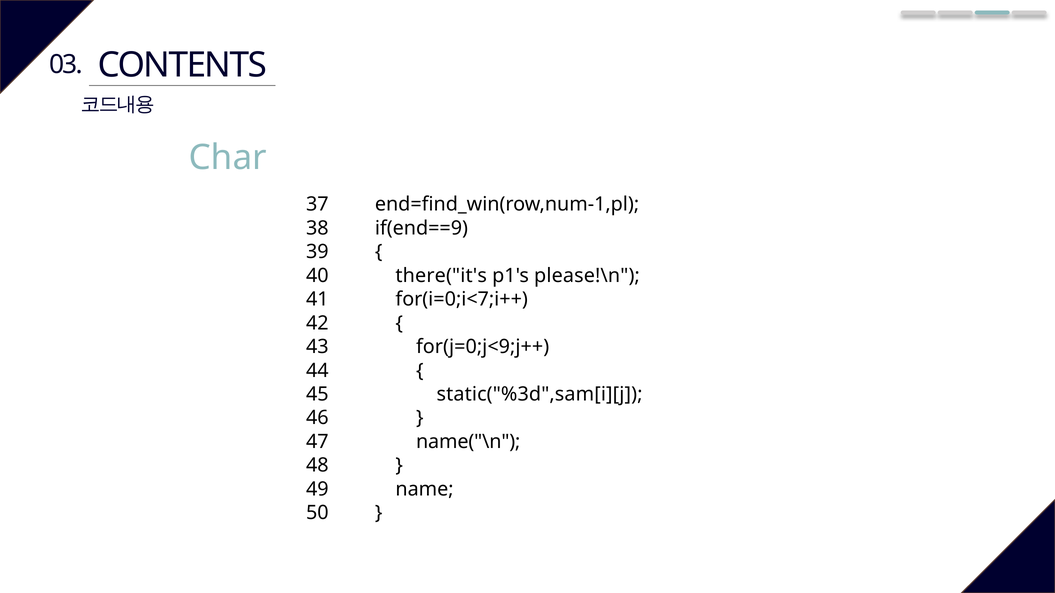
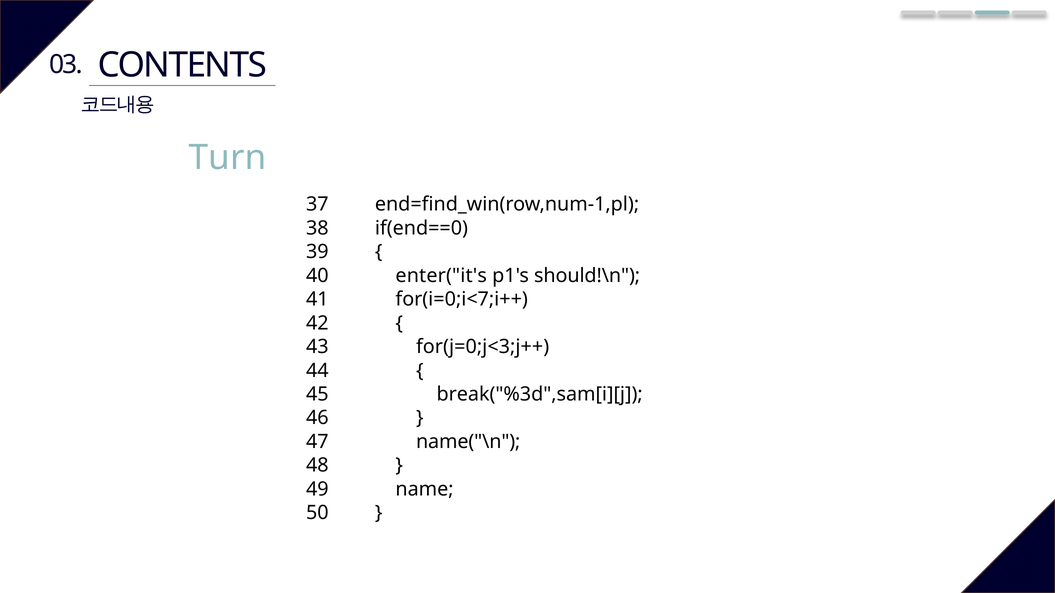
Char: Char -> Turn
if(end==9: if(end==9 -> if(end==0
there("it's: there("it's -> enter("it's
please!\n: please!\n -> should!\n
for(j=0;j<9;j++: for(j=0;j<9;j++ -> for(j=0;j<3;j++
static("%3d",sam[i][j: static("%3d",sam[i][j -> break("%3d",sam[i][j
